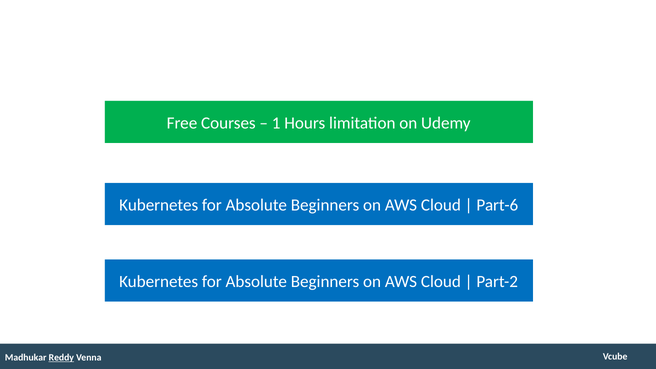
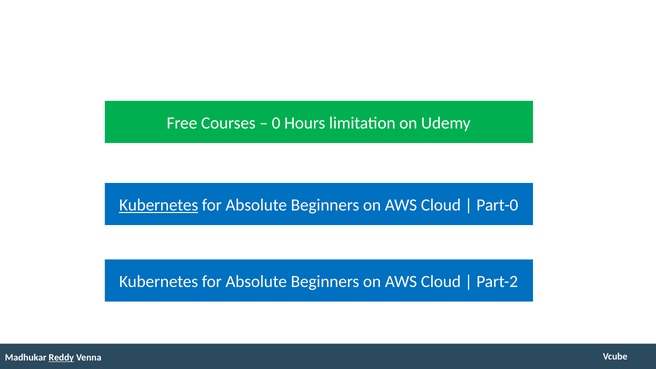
1: 1 -> 0
Kubernetes at (159, 205) underline: none -> present
Part-6: Part-6 -> Part-0
